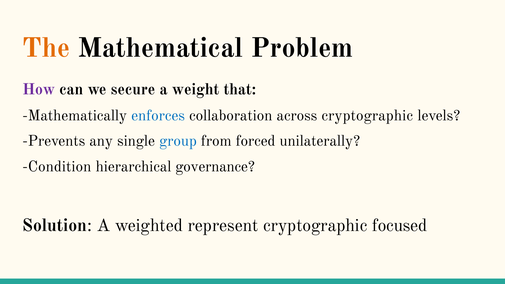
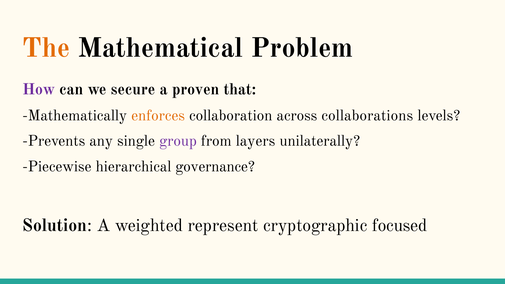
weight: weight -> proven
enforces colour: blue -> orange
across cryptographic: cryptographic -> collaborations
group colour: blue -> purple
forced: forced -> layers
Condition: Condition -> Piecewise
